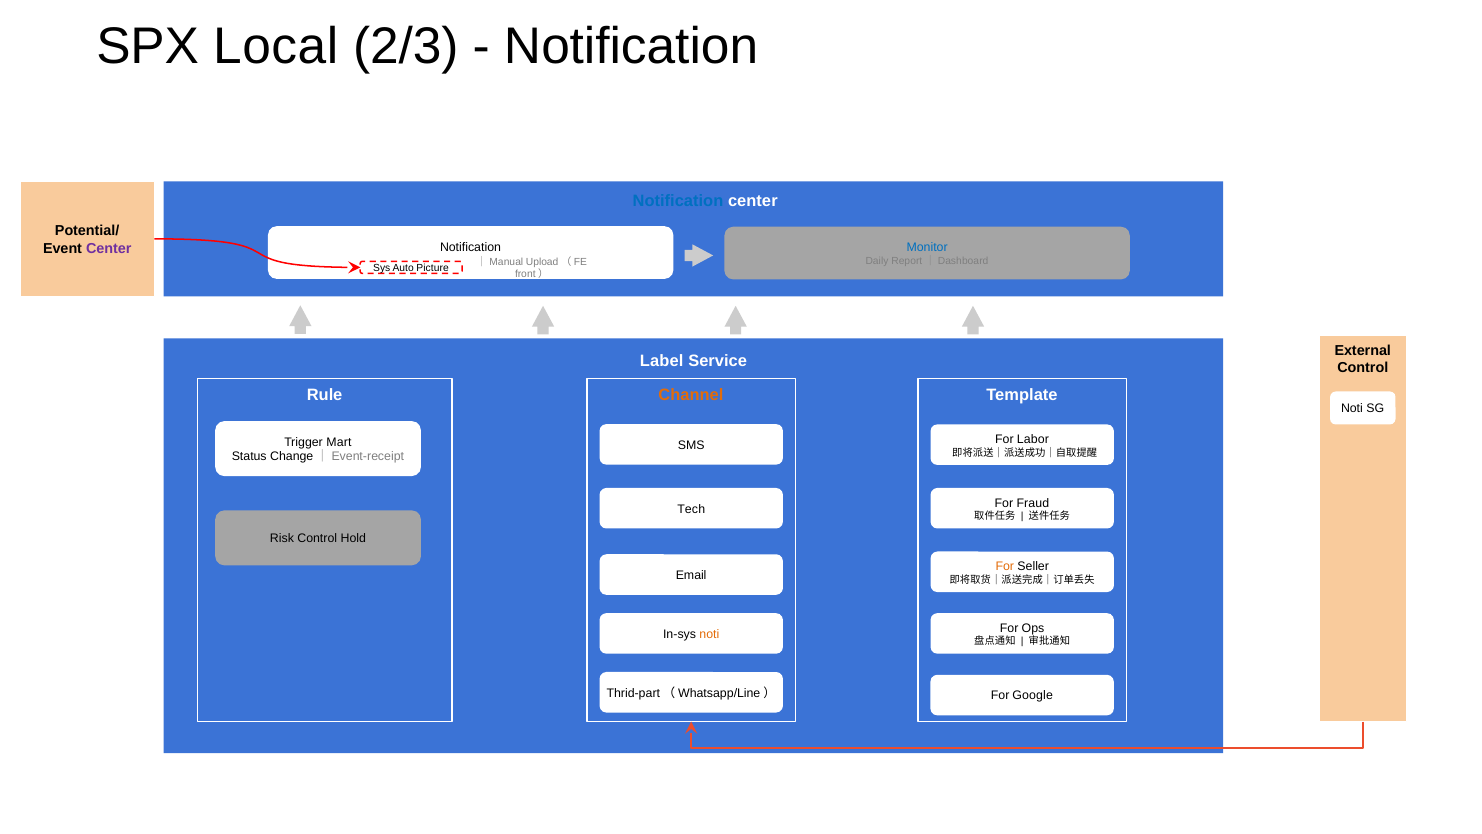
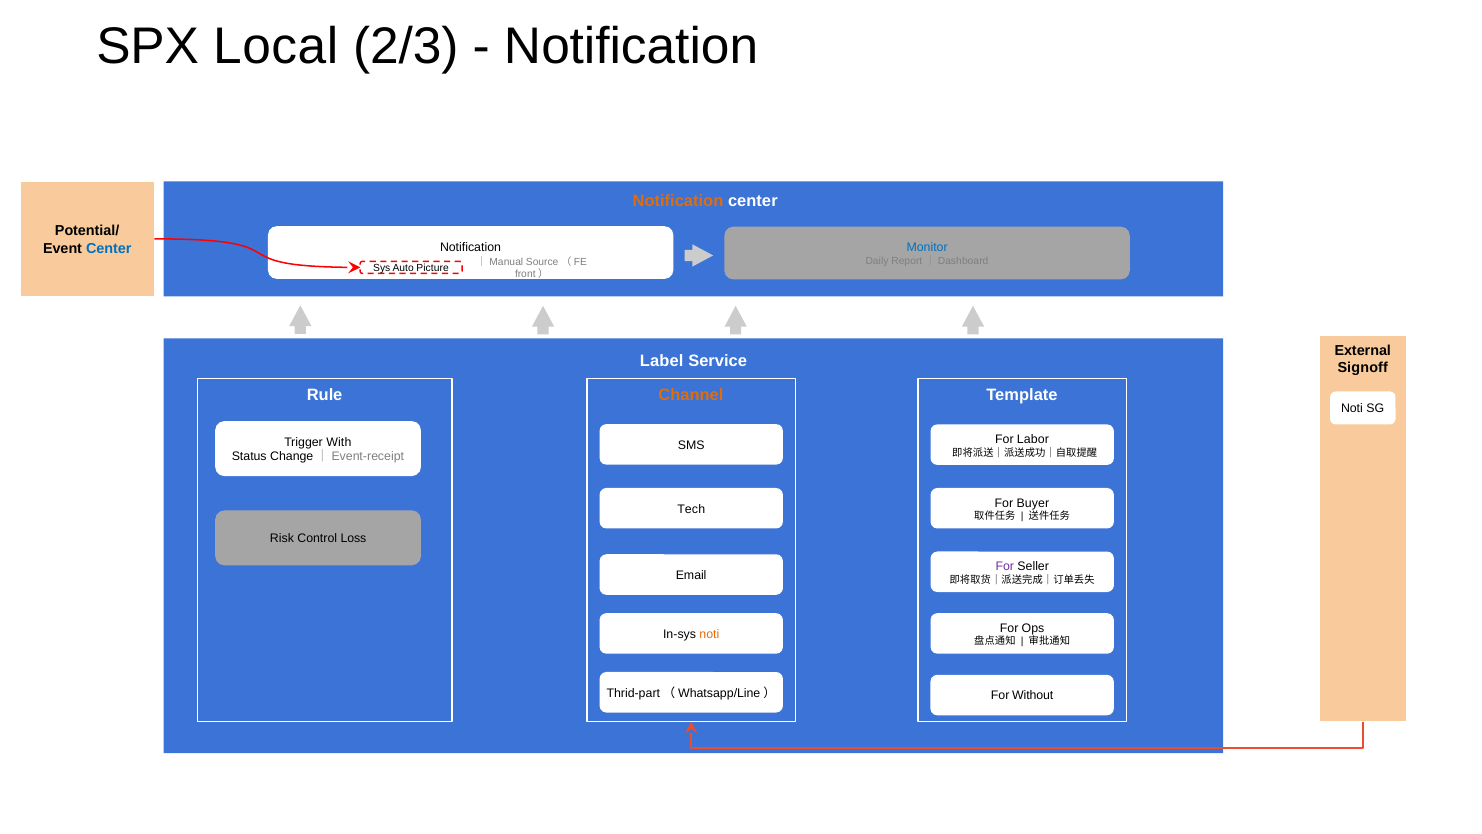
Notification at (678, 201) colour: blue -> orange
Center at (109, 248) colour: purple -> blue
Upload: Upload -> Source
Control at (1363, 367): Control -> Signoff
Mart: Mart -> With
Fraud: Fraud -> Buyer
Hold: Hold -> Loss
For at (1005, 566) colour: orange -> purple
Google: Google -> Without
